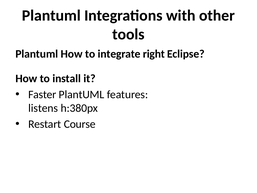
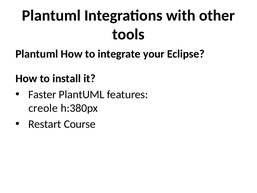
right: right -> your
listens: listens -> creole
